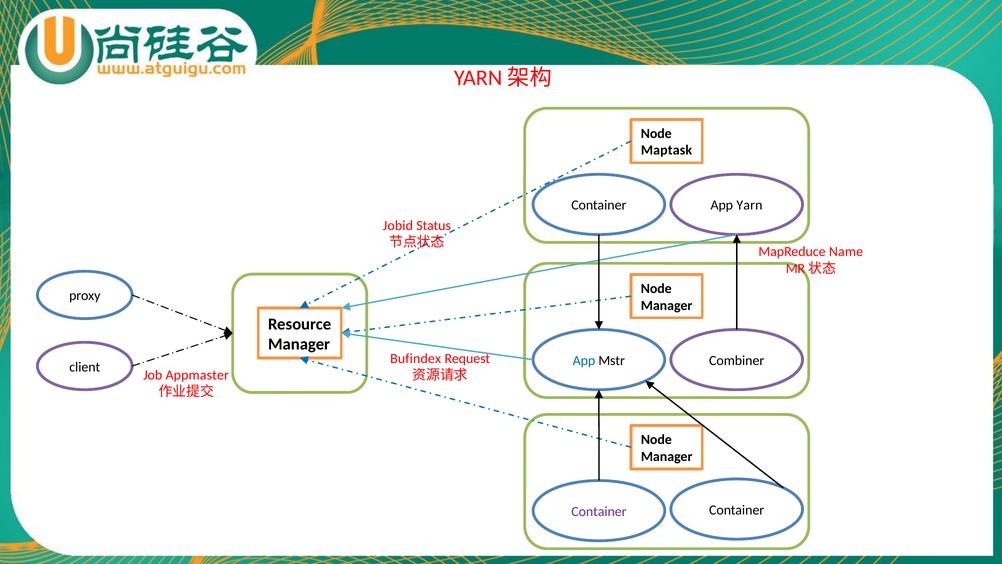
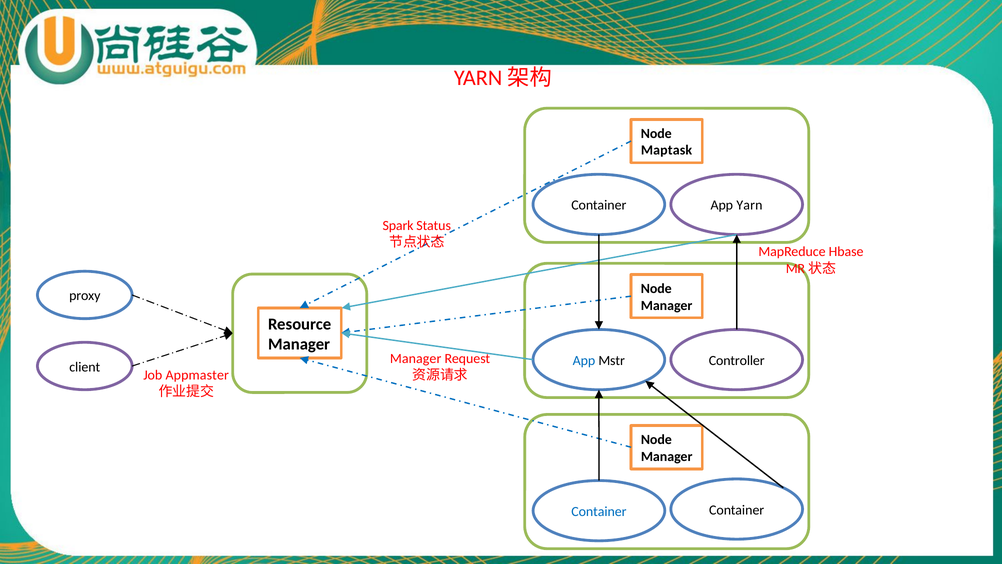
Jobid: Jobid -> Spark
Name: Name -> Hbase
Bufindex at (416, 358): Bufindex -> Manager
Combiner: Combiner -> Controller
Container at (599, 511) colour: purple -> blue
